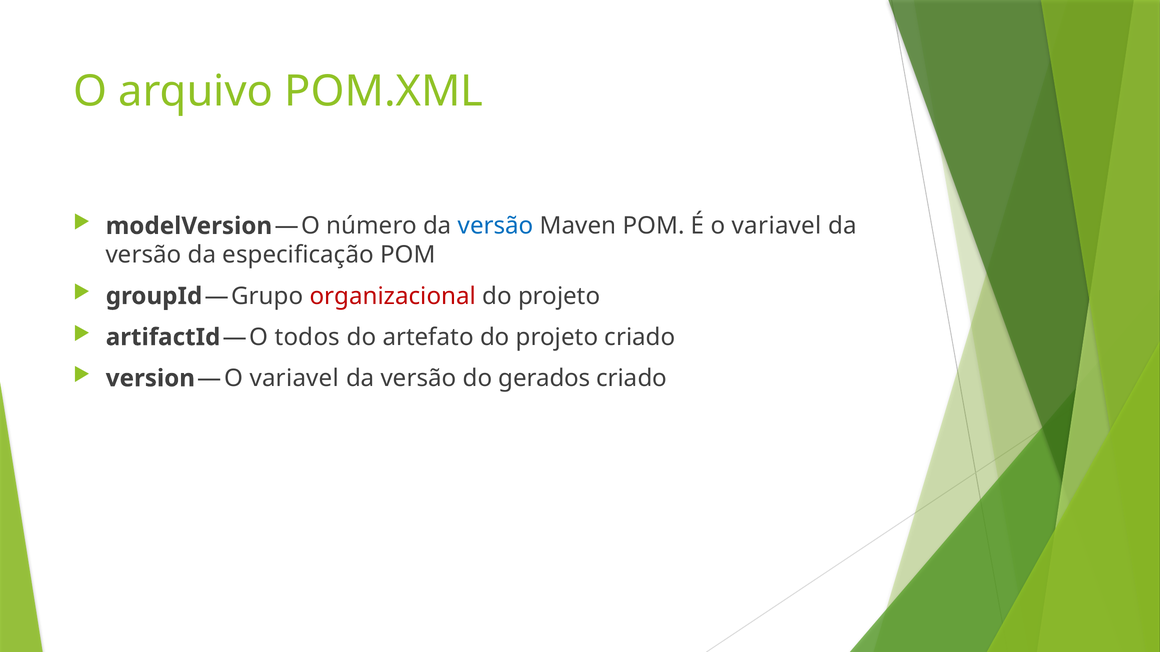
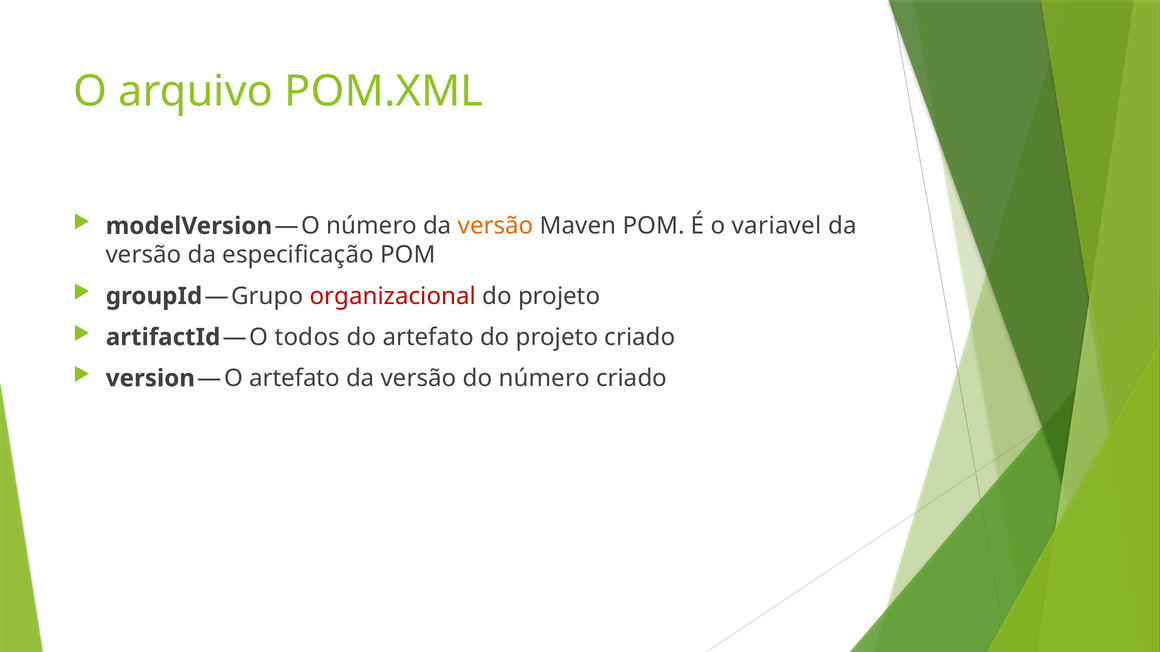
versão at (496, 226) colour: blue -> orange
variavel at (294, 379): variavel -> artefato
do gerados: gerados -> número
